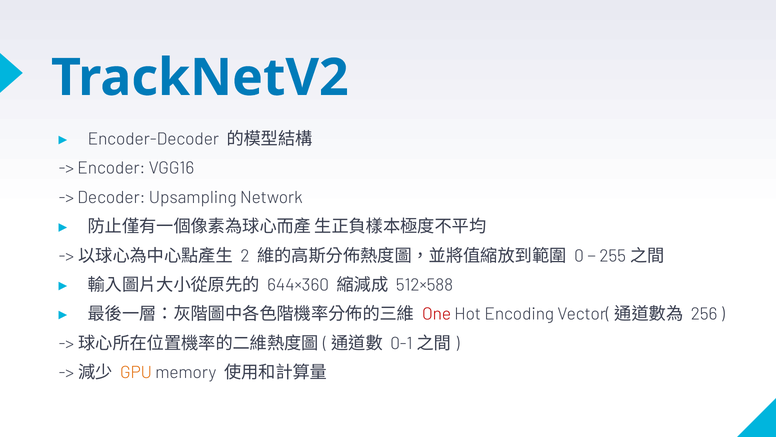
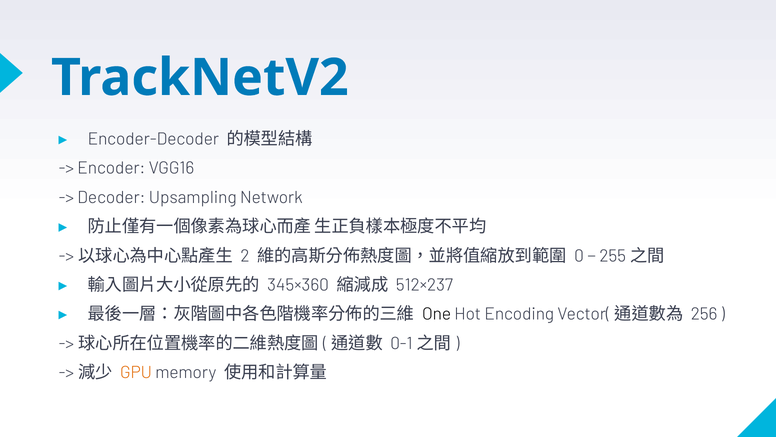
644×360: 644×360 -> 345×360
512×588: 512×588 -> 512×237
One colour: red -> black
